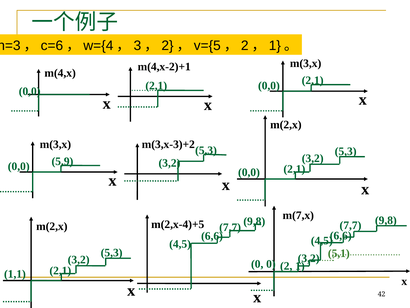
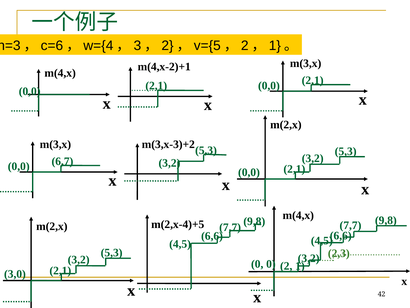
5,9: 5,9 -> 6,7
m(7,x at (298, 215): m(7,x -> m(4,x
5,1: 5,1 -> 2,3
1,1: 1,1 -> 3,0
